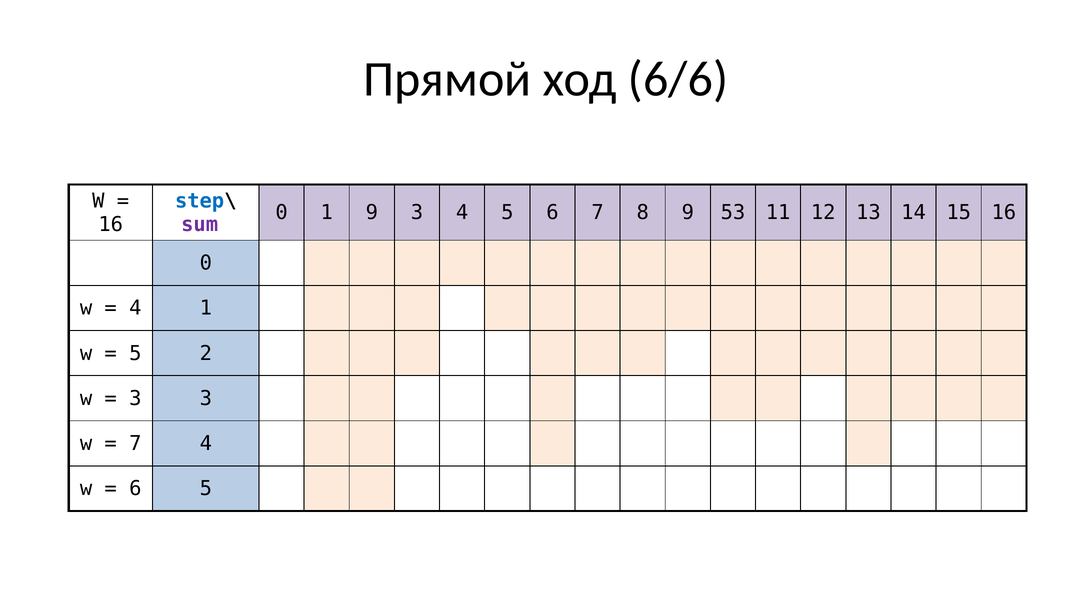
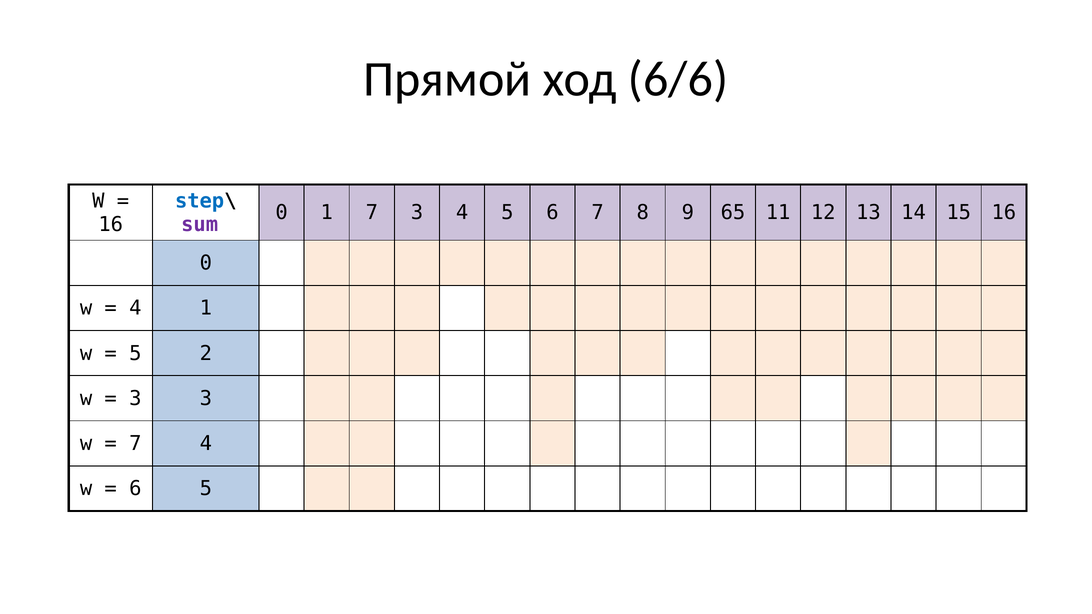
1 9: 9 -> 7
53: 53 -> 65
